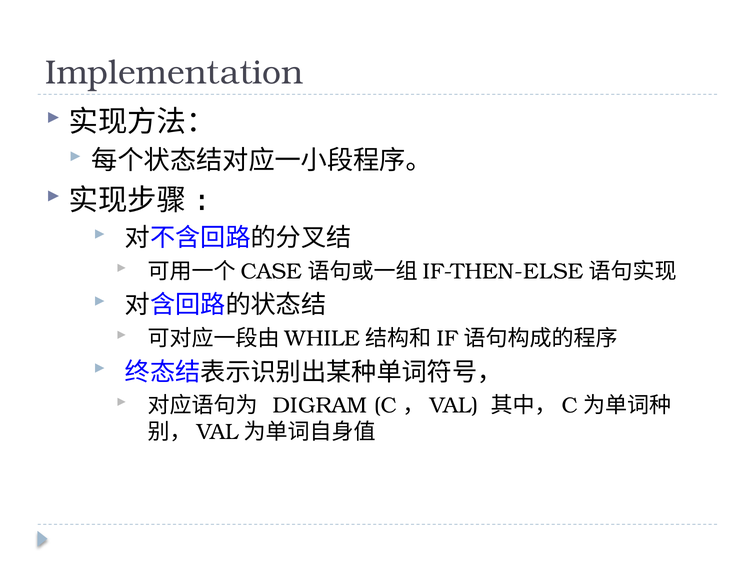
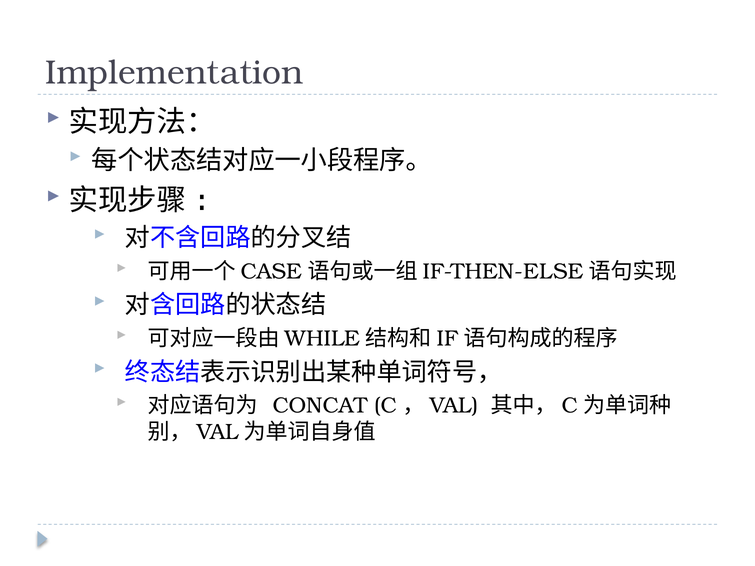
DIGRAM: DIGRAM -> CONCAT
